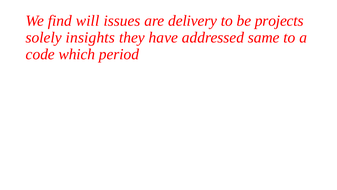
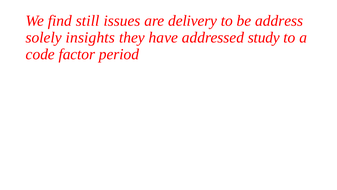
will: will -> still
projects: projects -> address
same: same -> study
which: which -> factor
